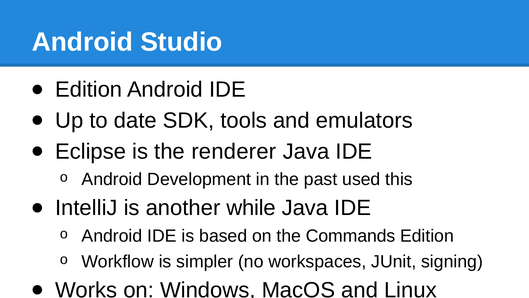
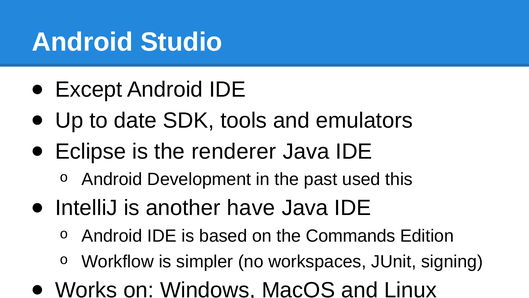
Edition at (89, 89): Edition -> Except
while: while -> have
